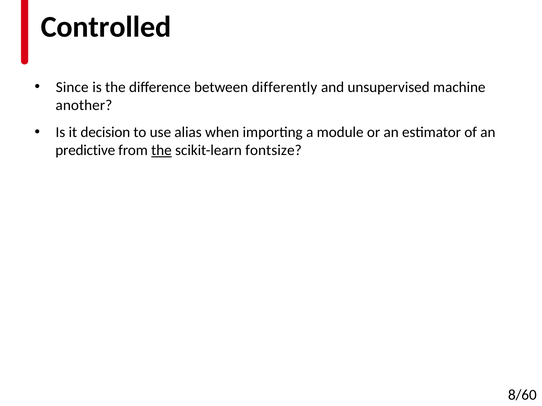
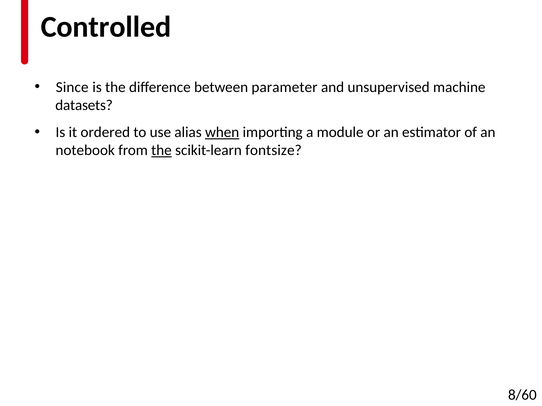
differently: differently -> parameter
another: another -> datasets
decision: decision -> ordered
when underline: none -> present
predictive: predictive -> notebook
